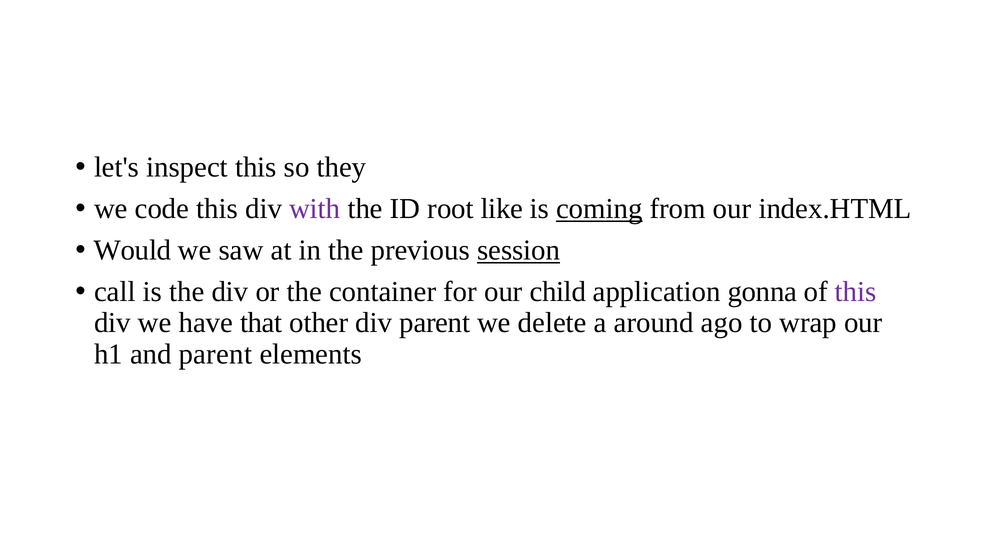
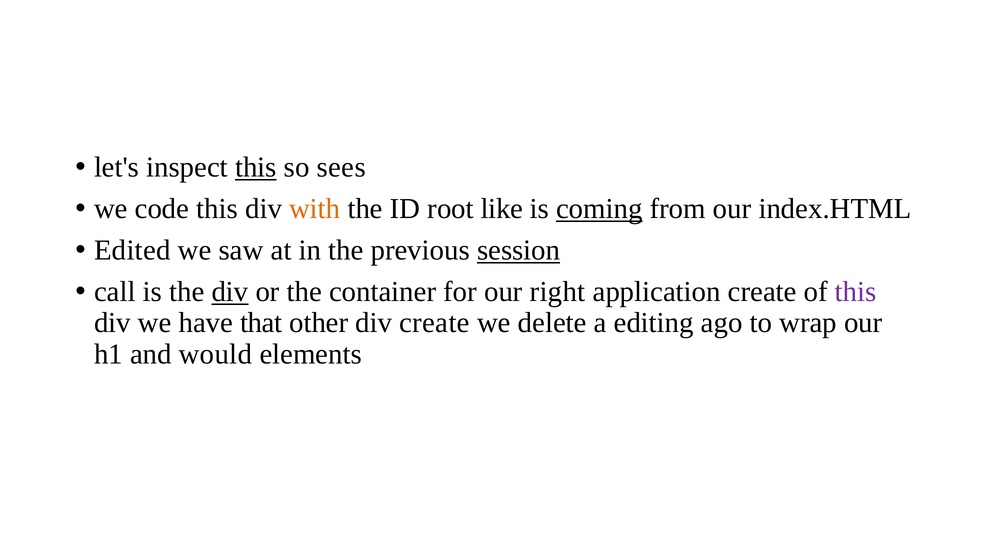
this at (256, 167) underline: none -> present
they: they -> sees
with colour: purple -> orange
Would: Would -> Edited
div at (230, 292) underline: none -> present
child: child -> right
application gonna: gonna -> create
div parent: parent -> create
around: around -> editing
and parent: parent -> would
